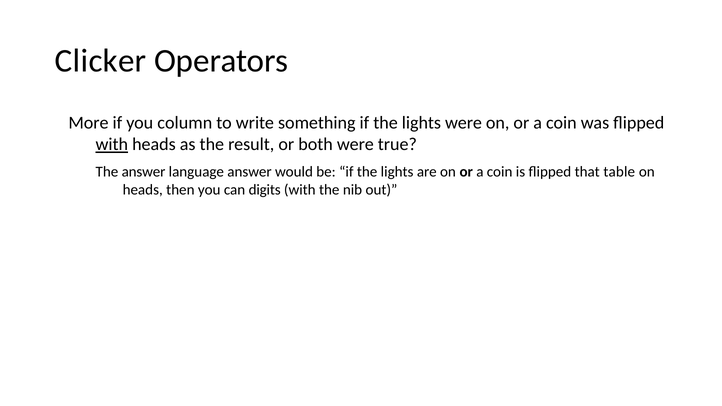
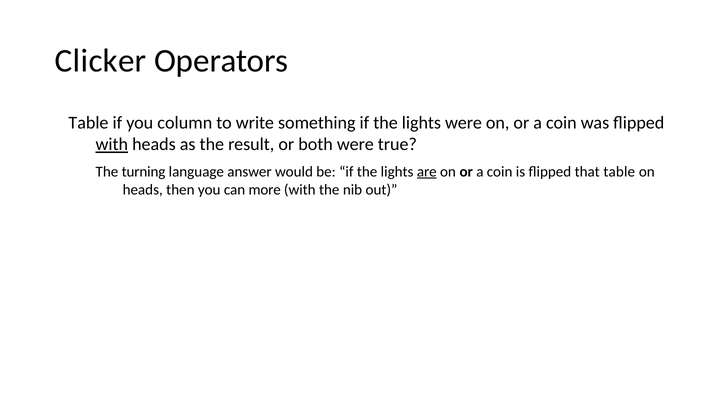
More at (89, 123): More -> Table
The answer: answer -> turning
are underline: none -> present
digits: digits -> more
